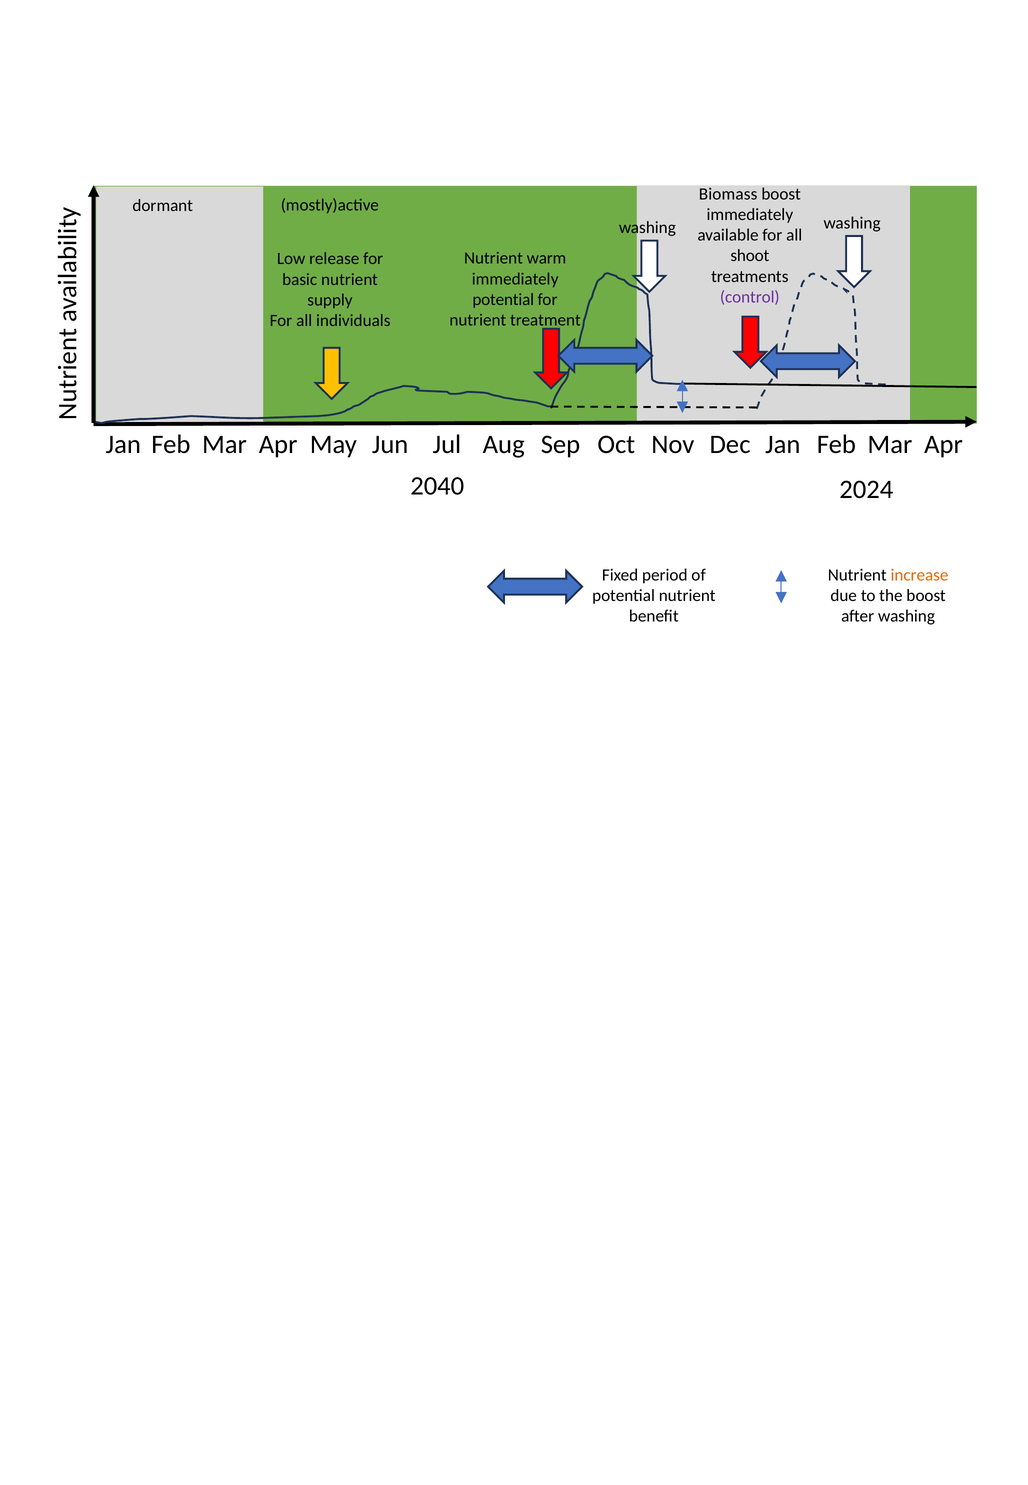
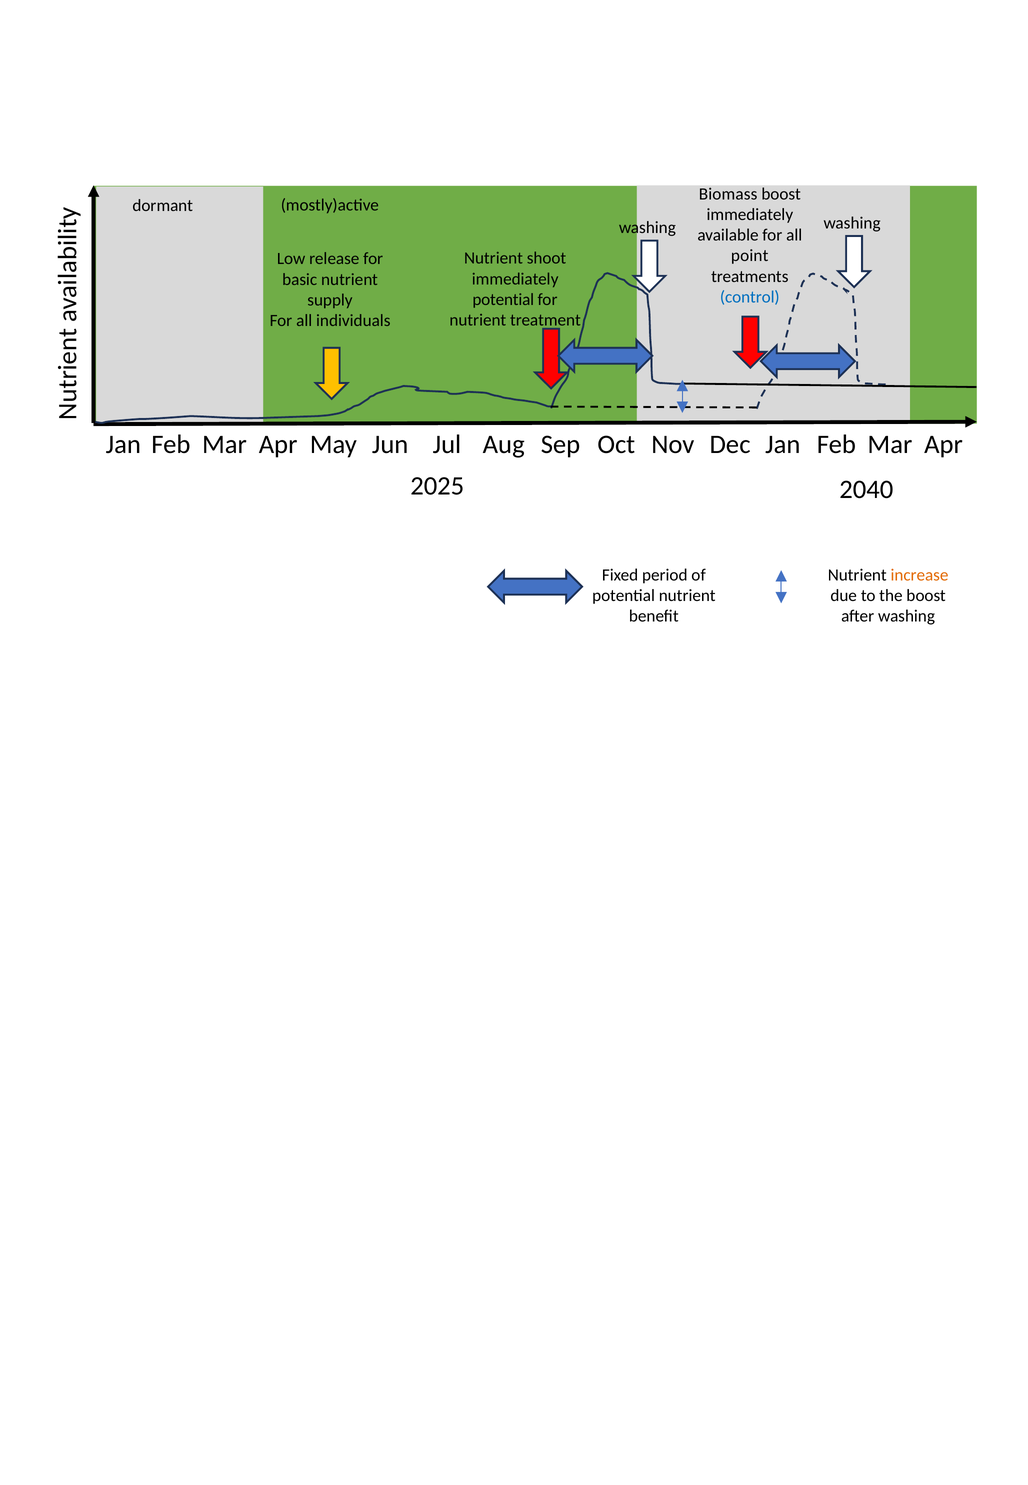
shoot: shoot -> point
warm: warm -> shoot
control colour: purple -> blue
2040: 2040 -> 2025
2024: 2024 -> 2040
